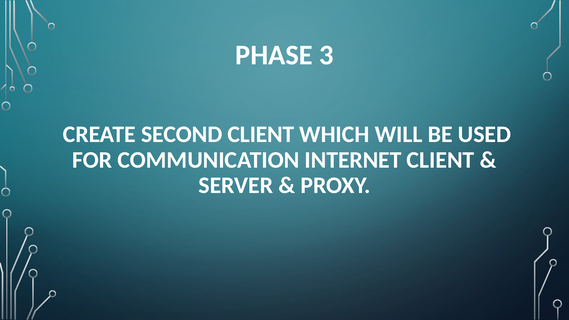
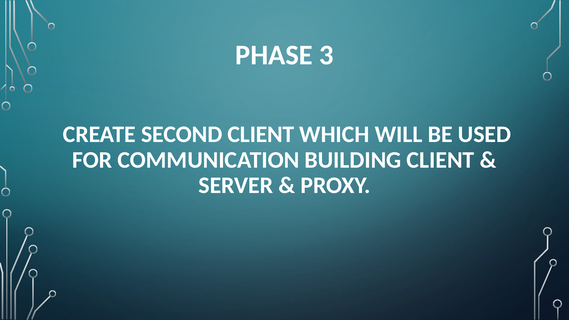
INTERNET: INTERNET -> BUILDING
